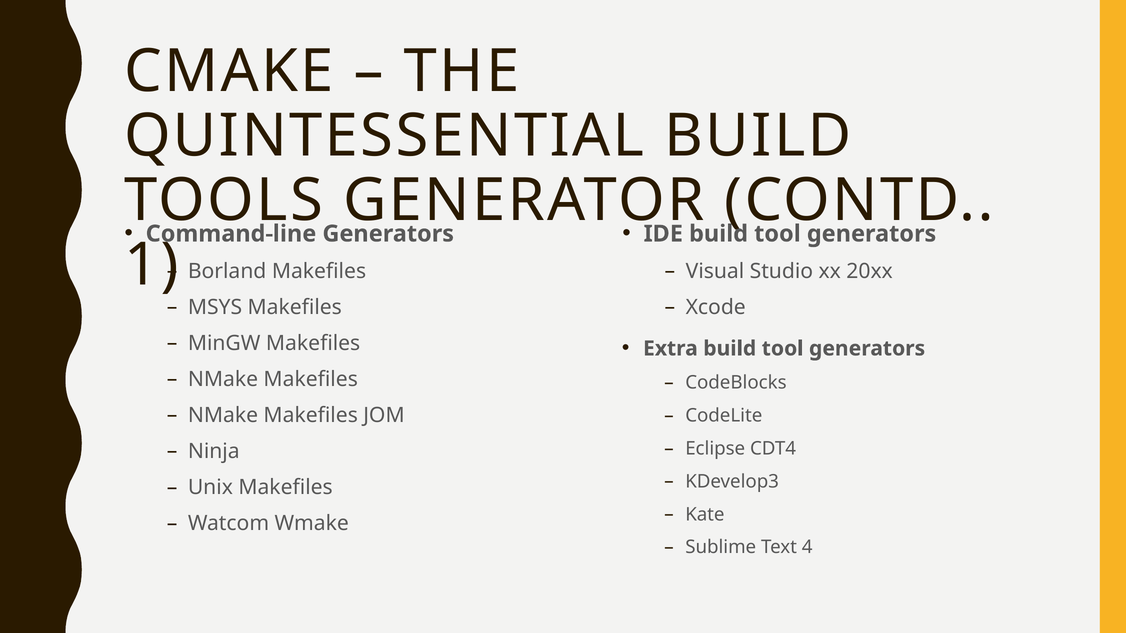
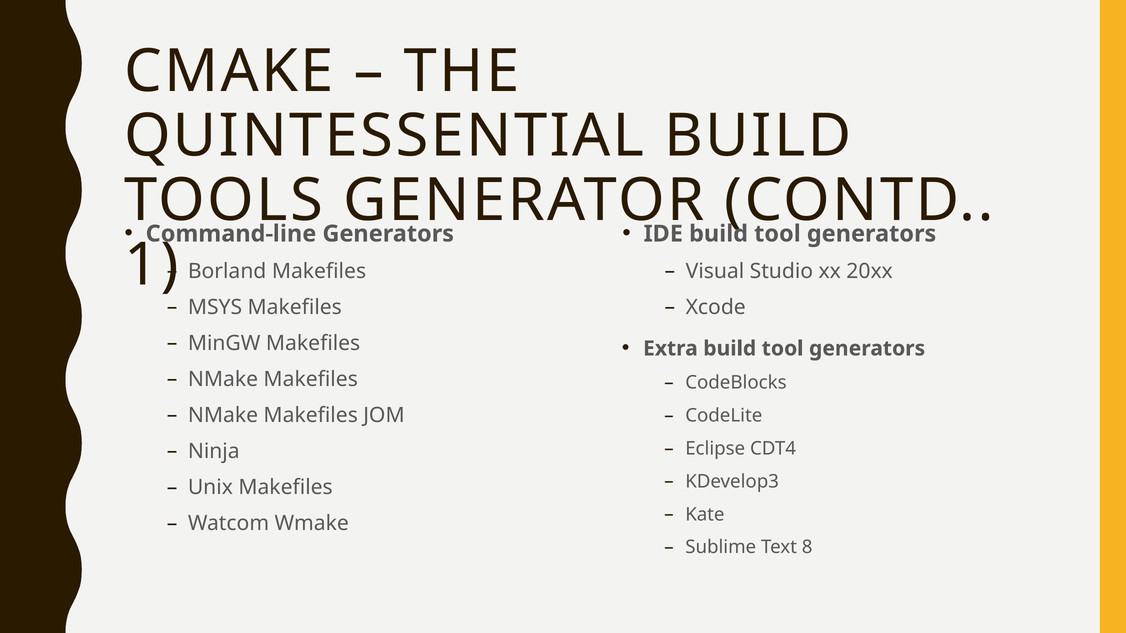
4: 4 -> 8
